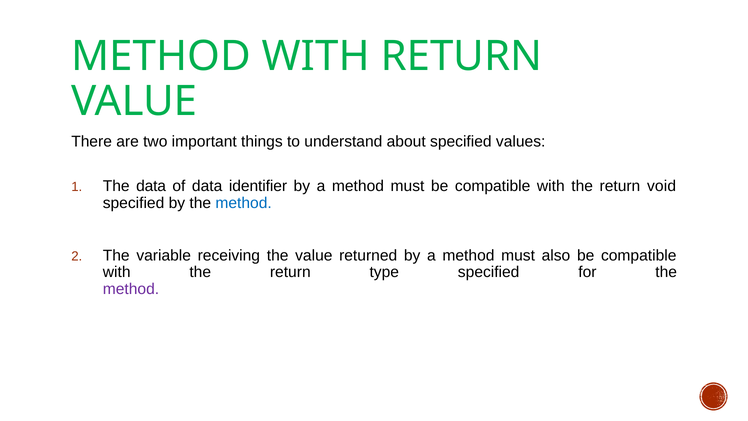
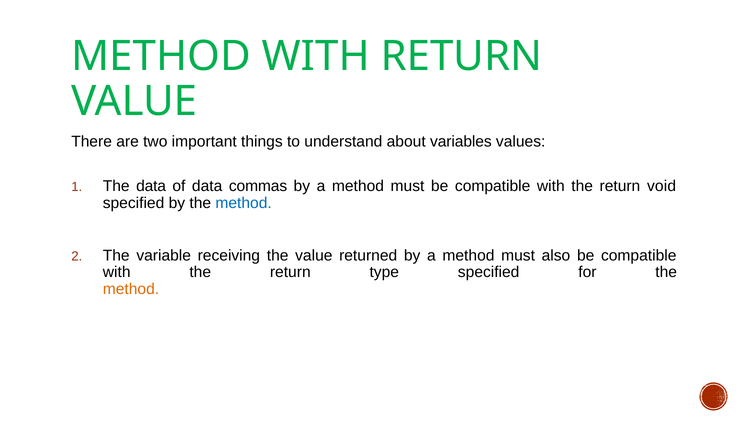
about specified: specified -> variables
identifier: identifier -> commas
method at (131, 289) colour: purple -> orange
